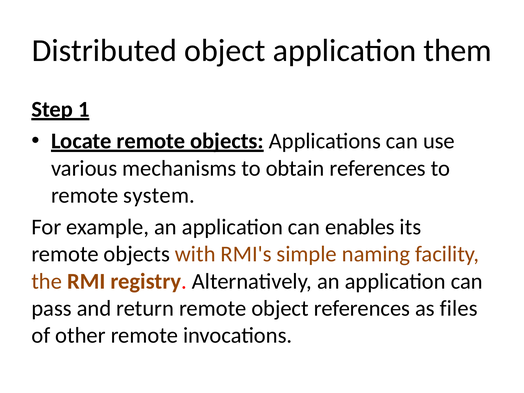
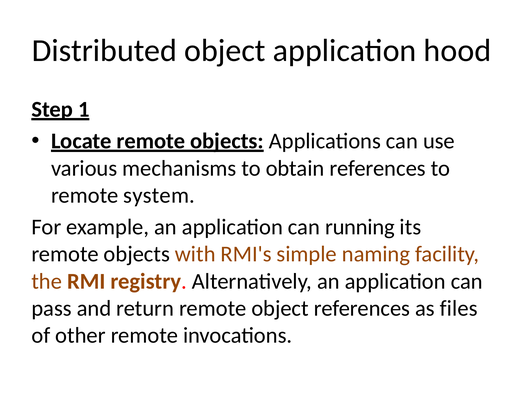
them: them -> hood
enables: enables -> running
